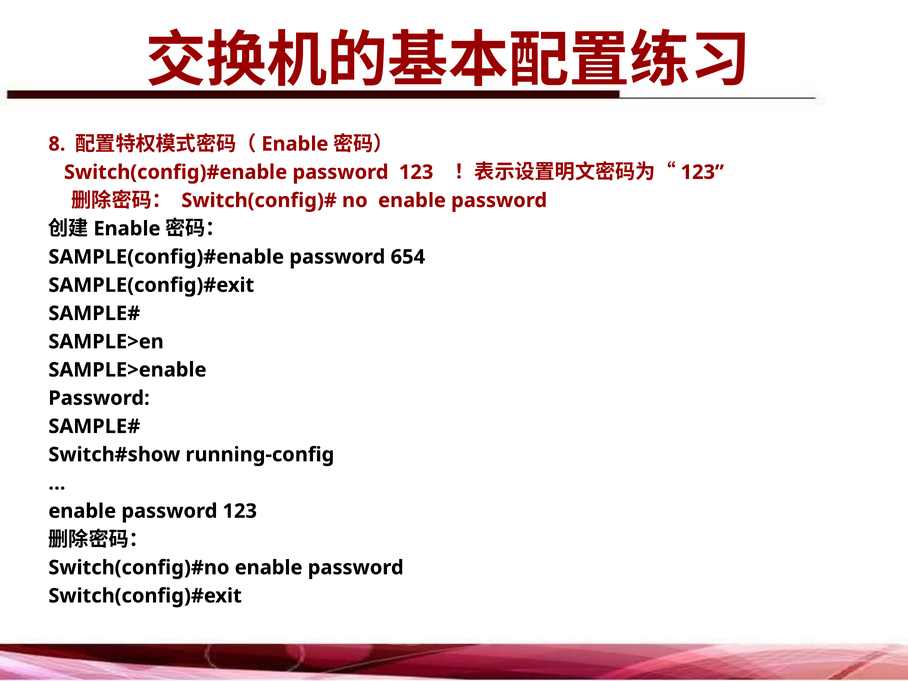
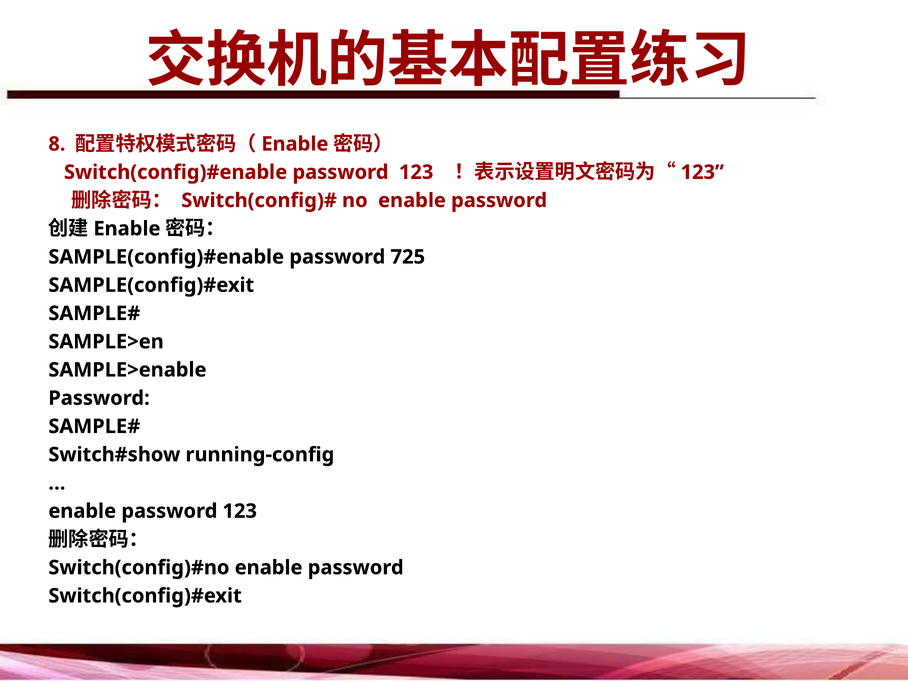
654: 654 -> 725
